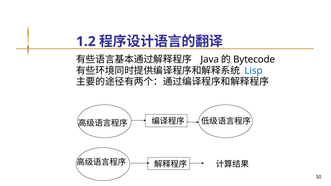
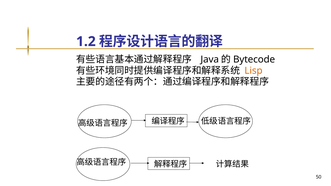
Lisp colour: blue -> orange
